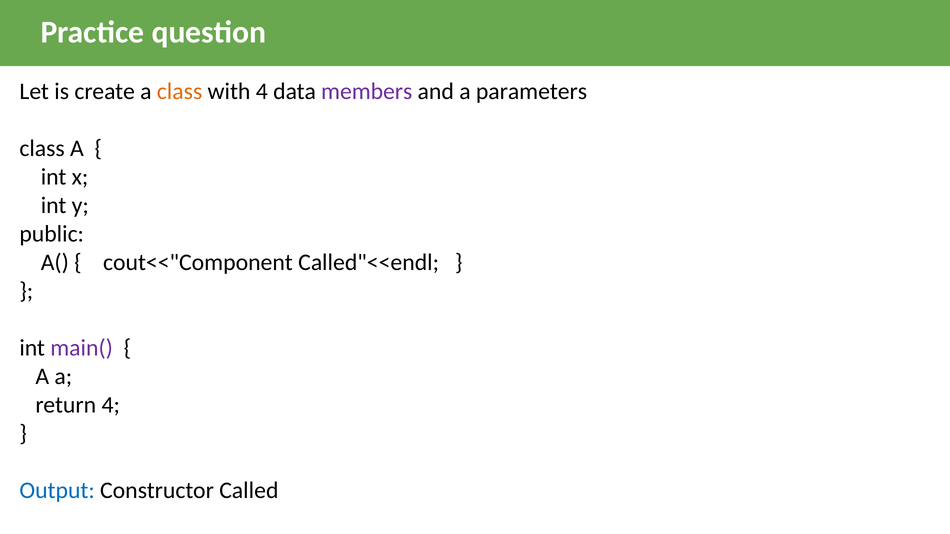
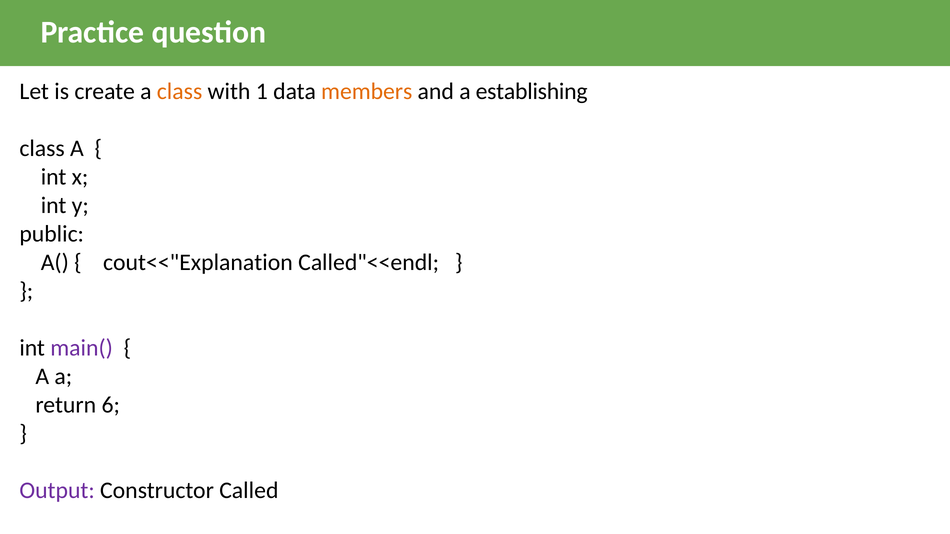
with 4: 4 -> 1
members colour: purple -> orange
parameters: parameters -> establishing
cout<<"Component: cout<<"Component -> cout<<"Explanation
return 4: 4 -> 6
Output colour: blue -> purple
